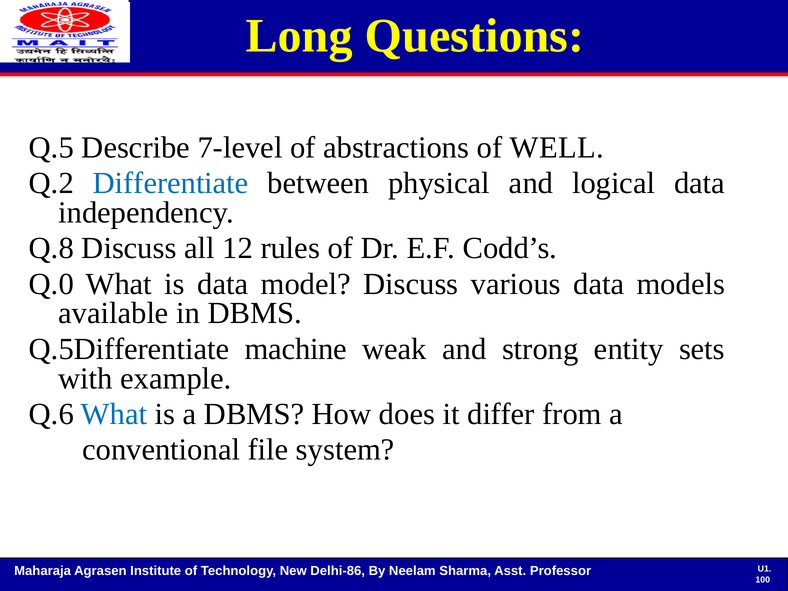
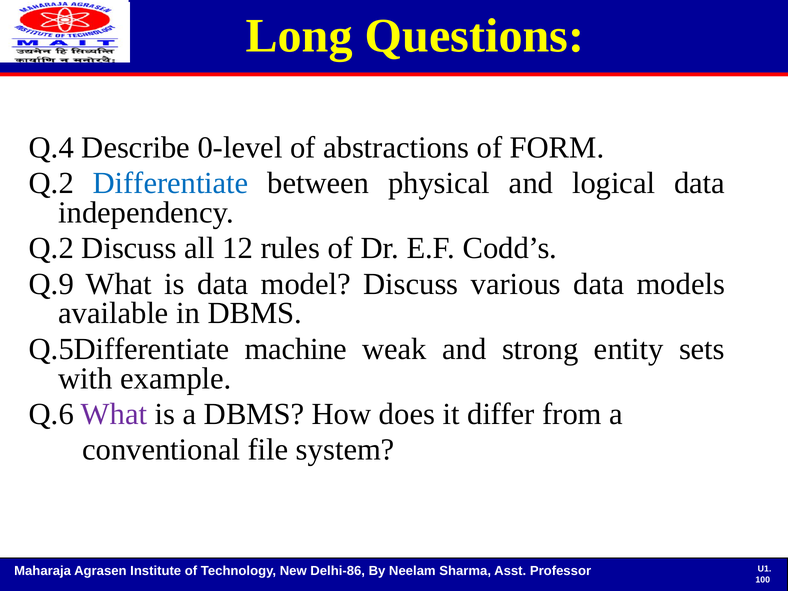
Q.5: Q.5 -> Q.4
7-level: 7-level -> 0-level
WELL: WELL -> FORM
Q.8 at (51, 248): Q.8 -> Q.2
Q.0: Q.0 -> Q.9
What at (114, 414) colour: blue -> purple
